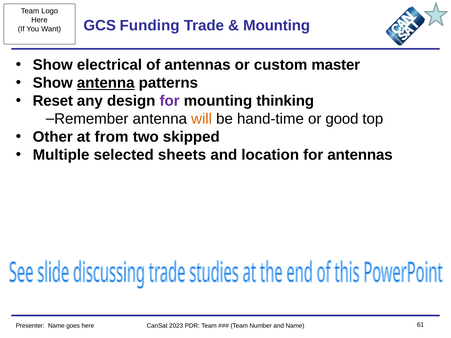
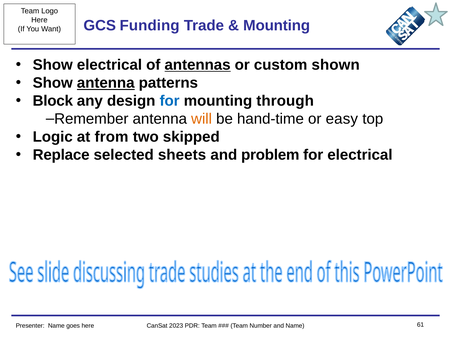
antennas at (198, 65) underline: none -> present
master: master -> shown
Reset: Reset -> Block
for at (170, 101) colour: purple -> blue
thinking: thinking -> through
good: good -> easy
Other: Other -> Logic
Multiple: Multiple -> Replace
location: location -> problem
for antennas: antennas -> electrical
